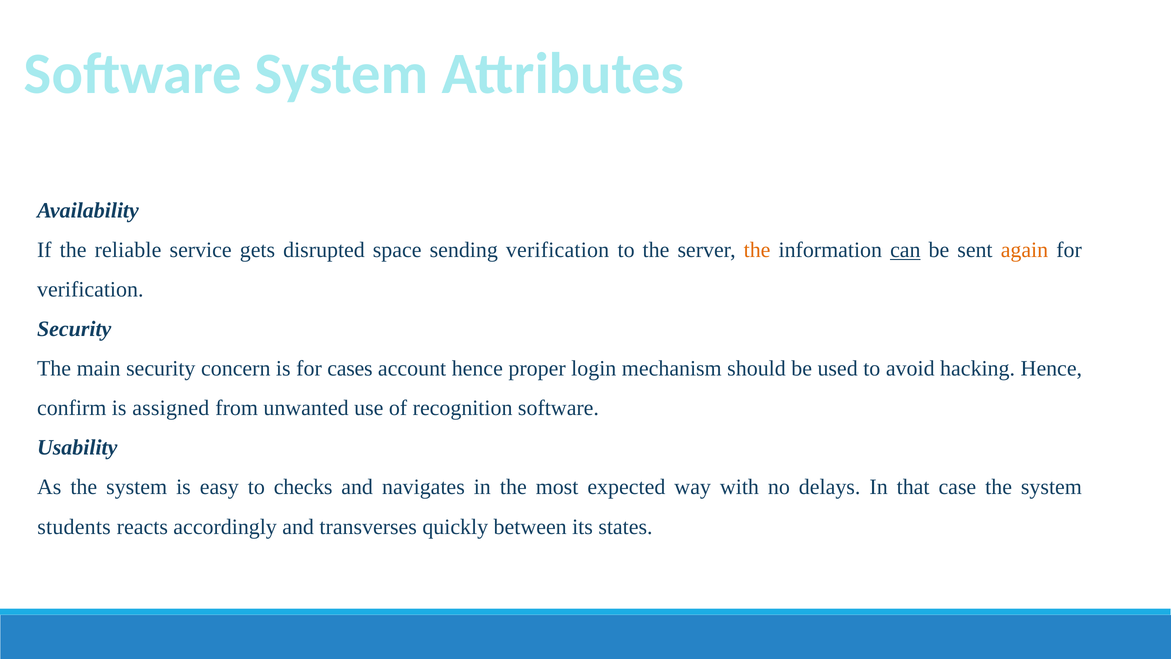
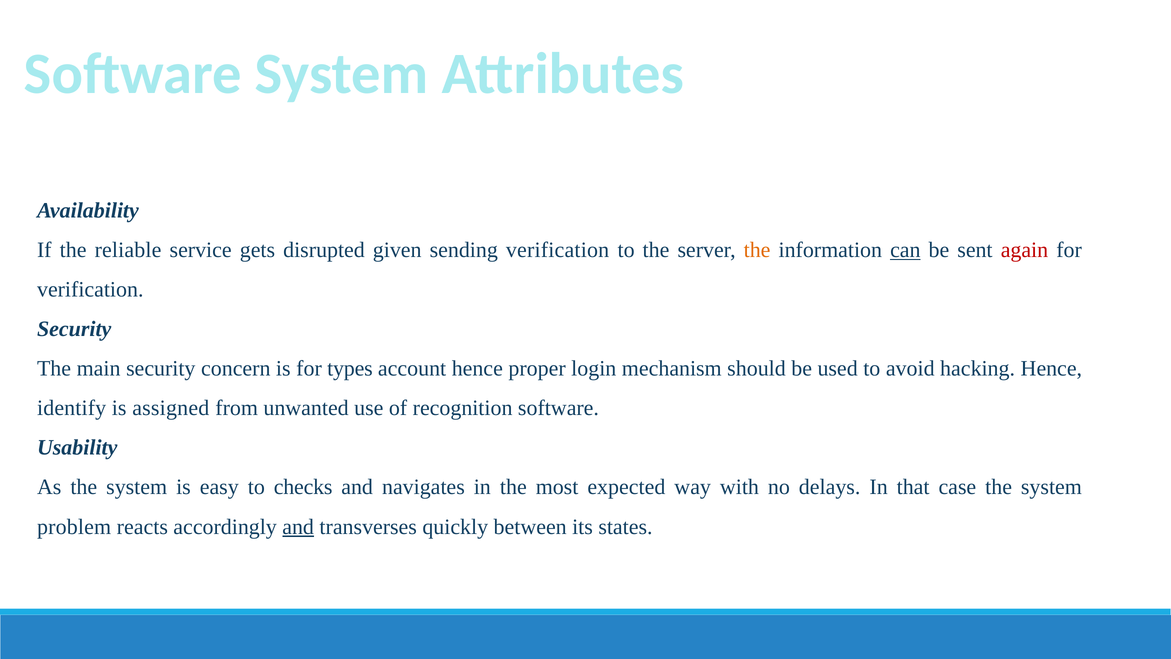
space: space -> given
again colour: orange -> red
cases: cases -> types
confirm: confirm -> identify
students: students -> problem
and at (298, 527) underline: none -> present
